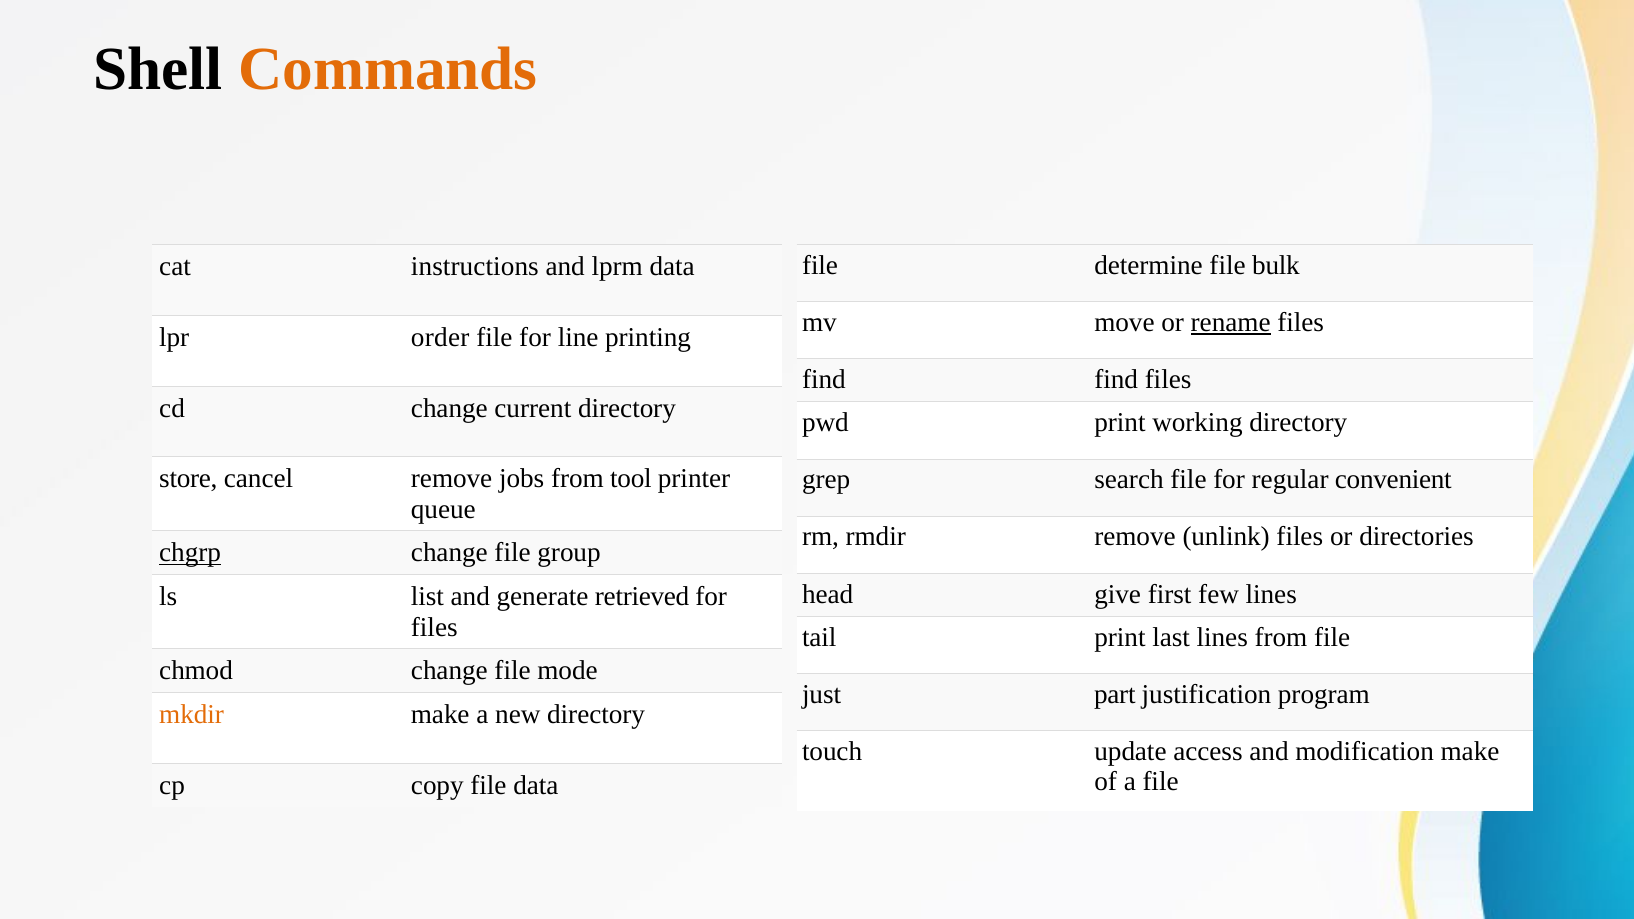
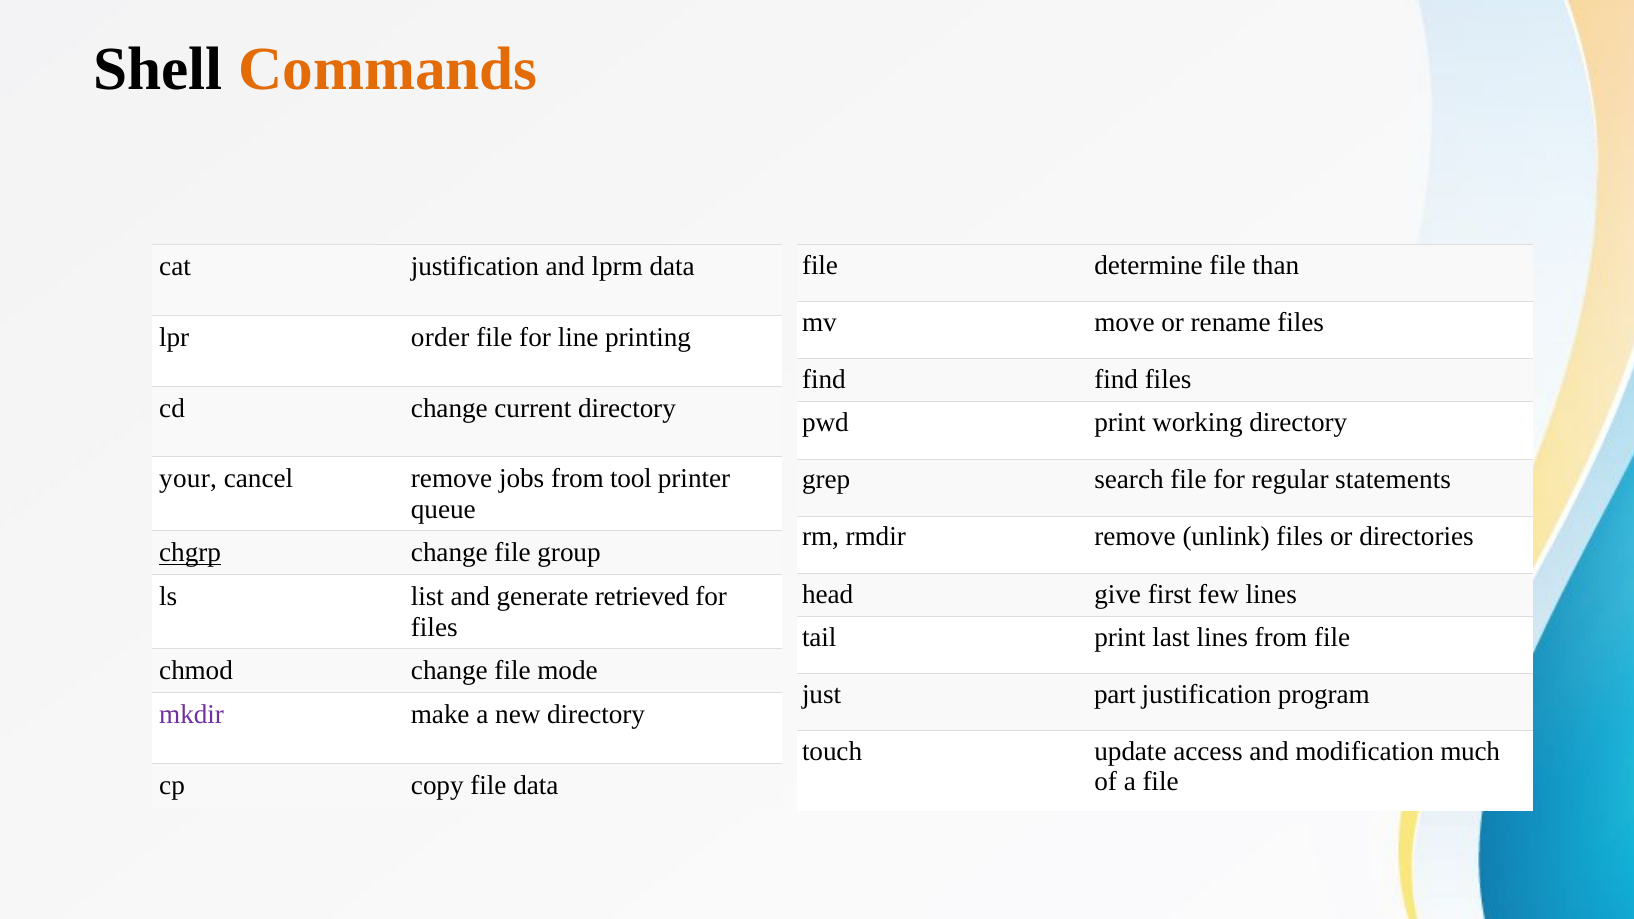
bulk: bulk -> than
cat instructions: instructions -> justification
rename underline: present -> none
store: store -> your
convenient: convenient -> statements
mkdir colour: orange -> purple
modification make: make -> much
